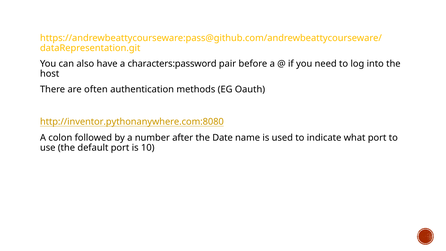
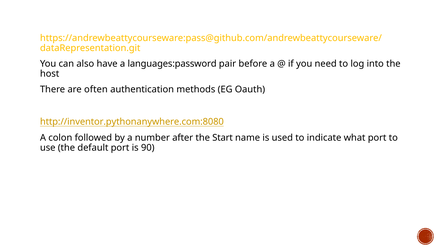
characters:password: characters:password -> languages:password
Date: Date -> Start
10: 10 -> 90
